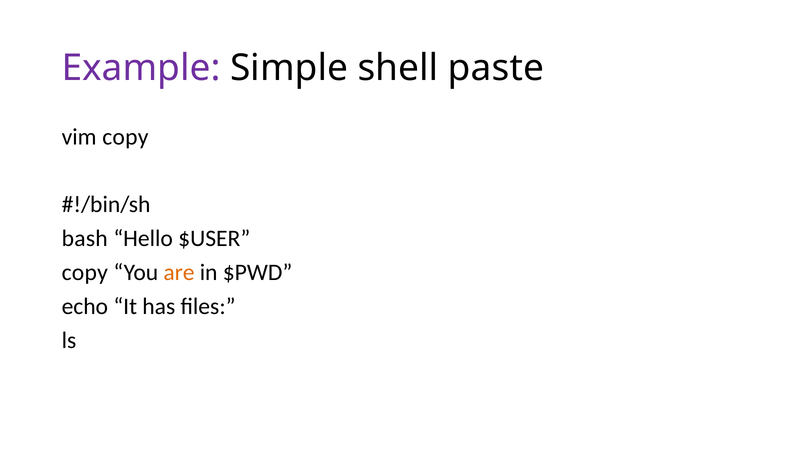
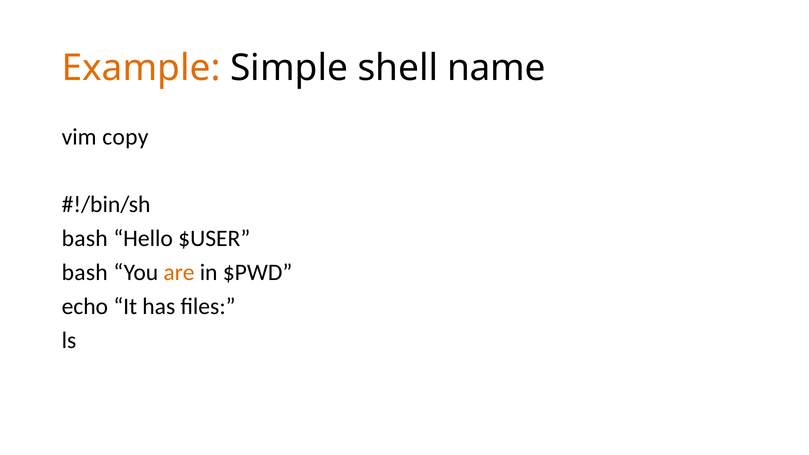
Example colour: purple -> orange
paste: paste -> name
copy at (85, 272): copy -> bash
